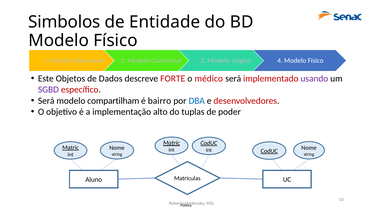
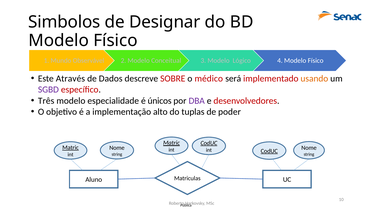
Entidade: Entidade -> Designar
Objetos: Objetos -> Através
FORTE: FORTE -> SOBRE
usando colour: purple -> orange
Será at (46, 101): Será -> Três
compartilham: compartilham -> especialidade
bairro: bairro -> únicos
DBA colour: blue -> purple
